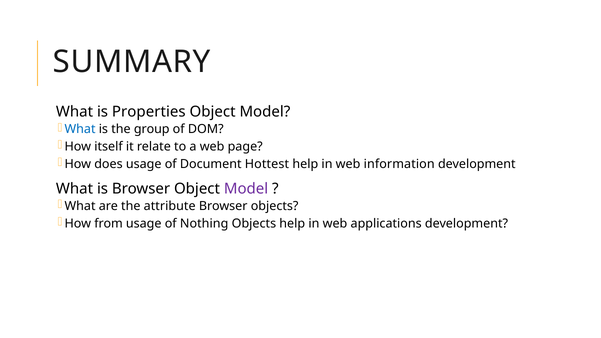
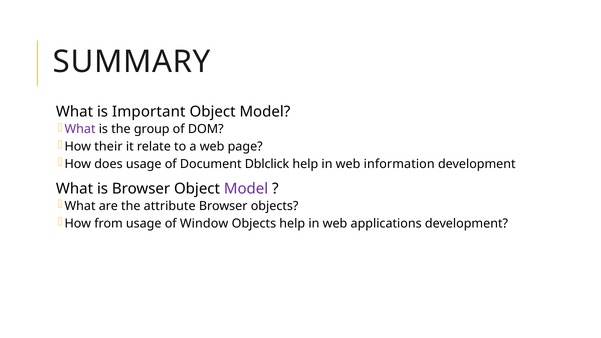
Properties: Properties -> Important
What at (80, 129) colour: blue -> purple
itself: itself -> their
Hottest: Hottest -> Dblclick
Nothing: Nothing -> Window
